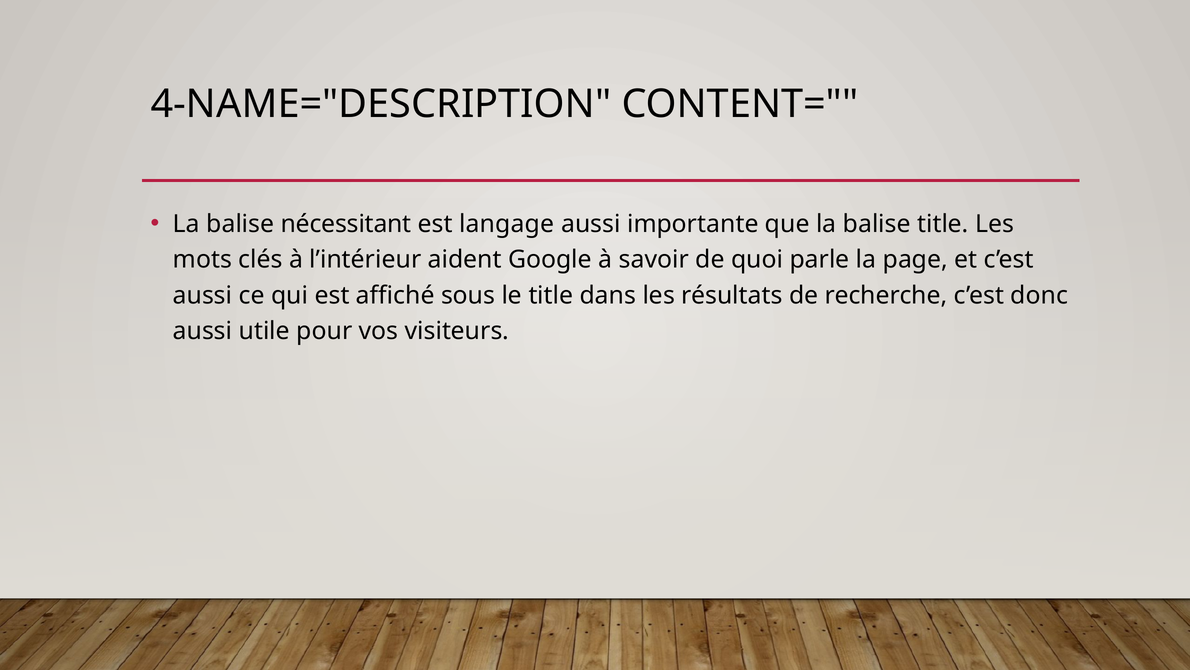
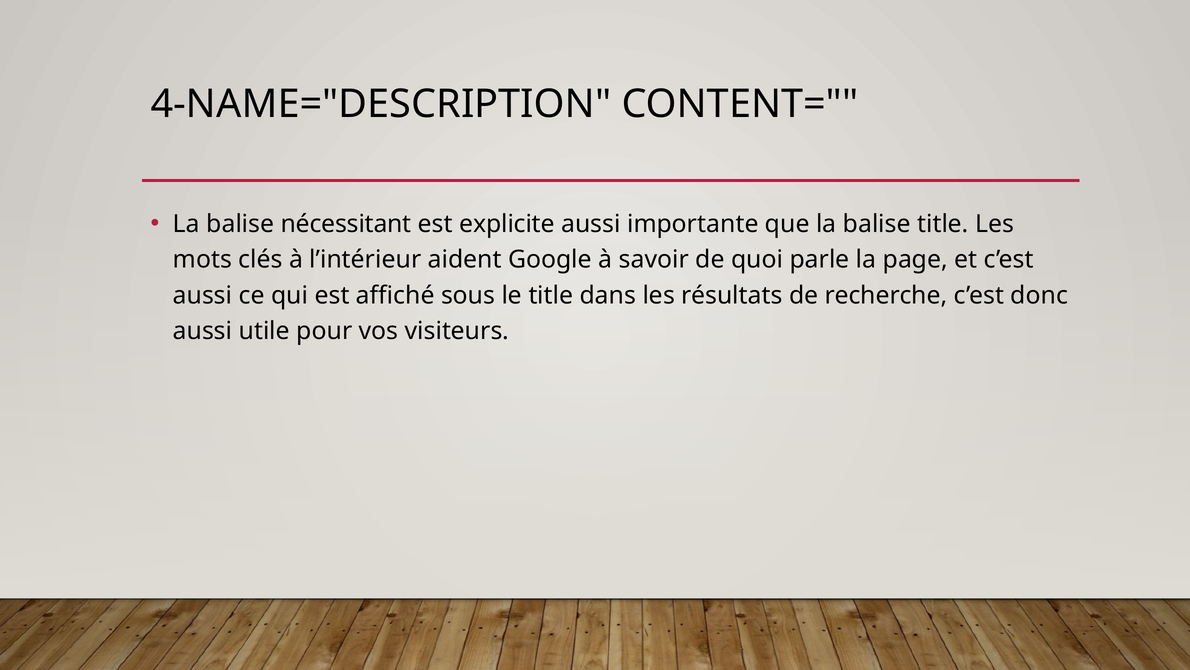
langage: langage -> explicite
